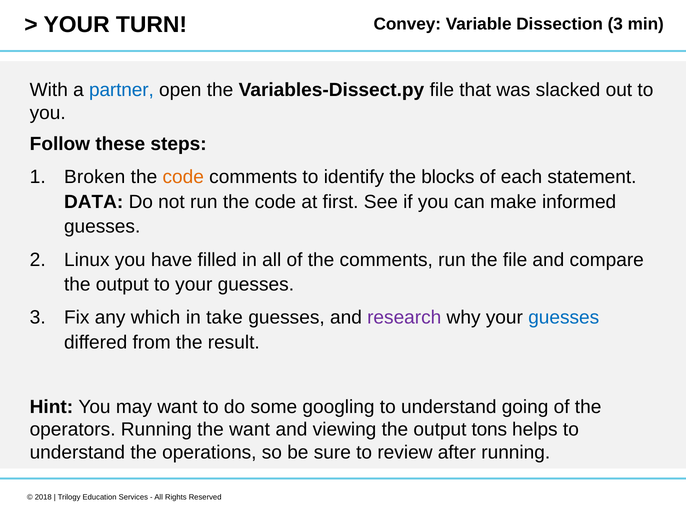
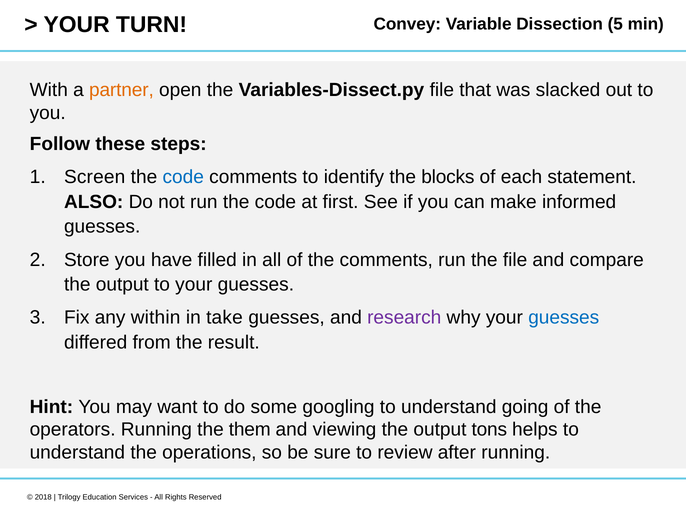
Dissection 3: 3 -> 5
partner colour: blue -> orange
Broken: Broken -> Screen
code at (183, 177) colour: orange -> blue
DATA: DATA -> ALSO
Linux: Linux -> Store
which: which -> within
the want: want -> them
